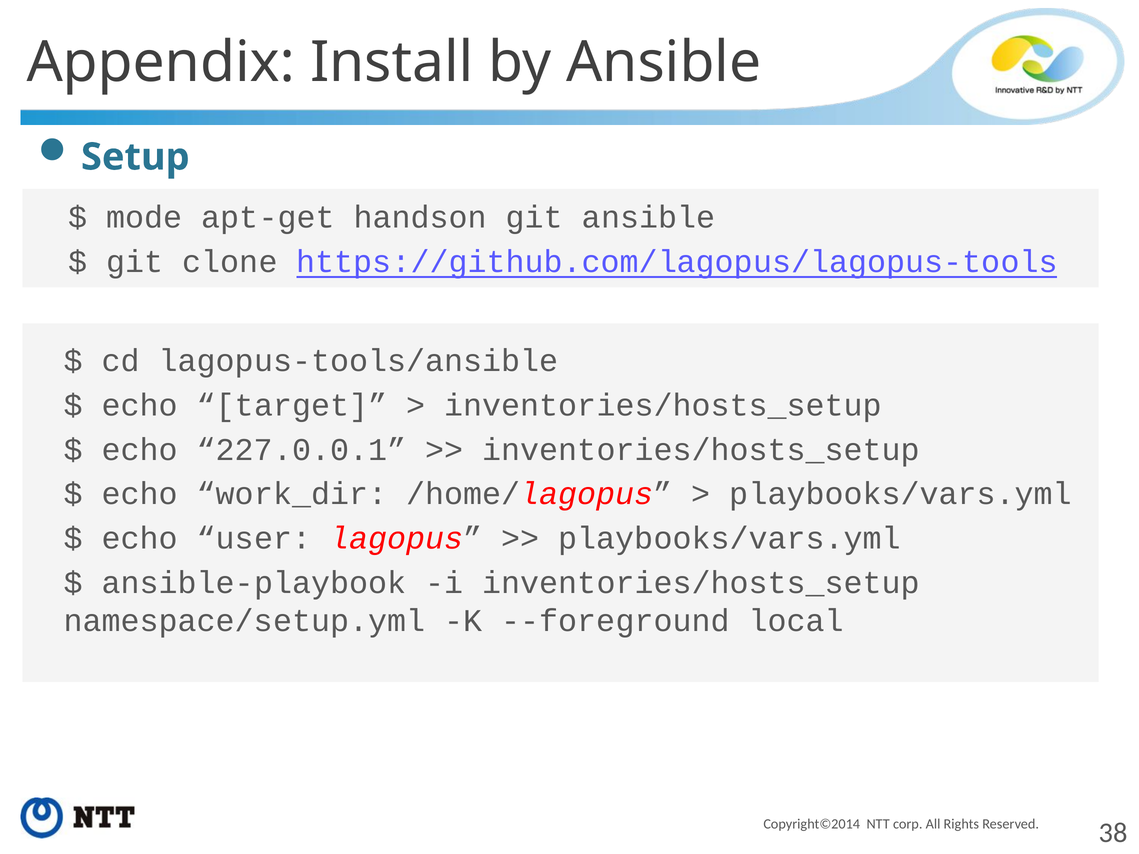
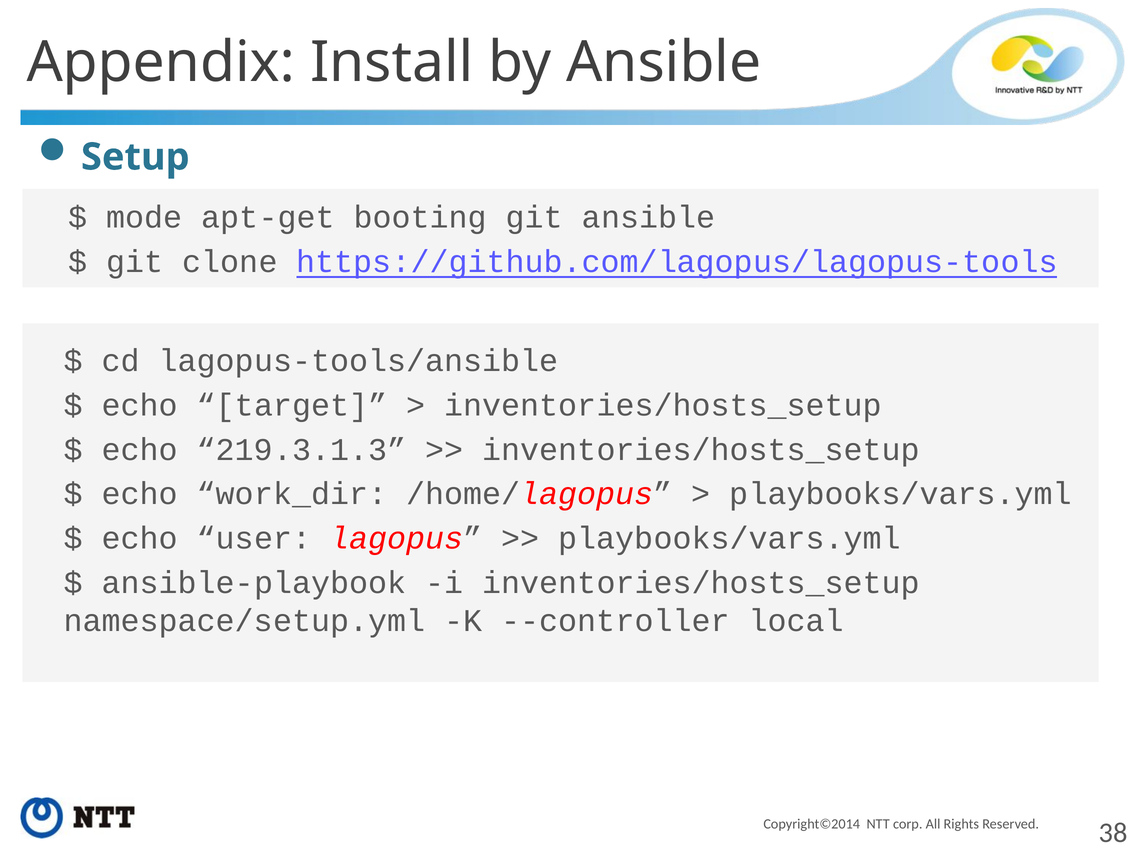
handson: handson -> booting
227.0.0.1: 227.0.0.1 -> 219.3.1.3
--foreground: --foreground -> --controller
